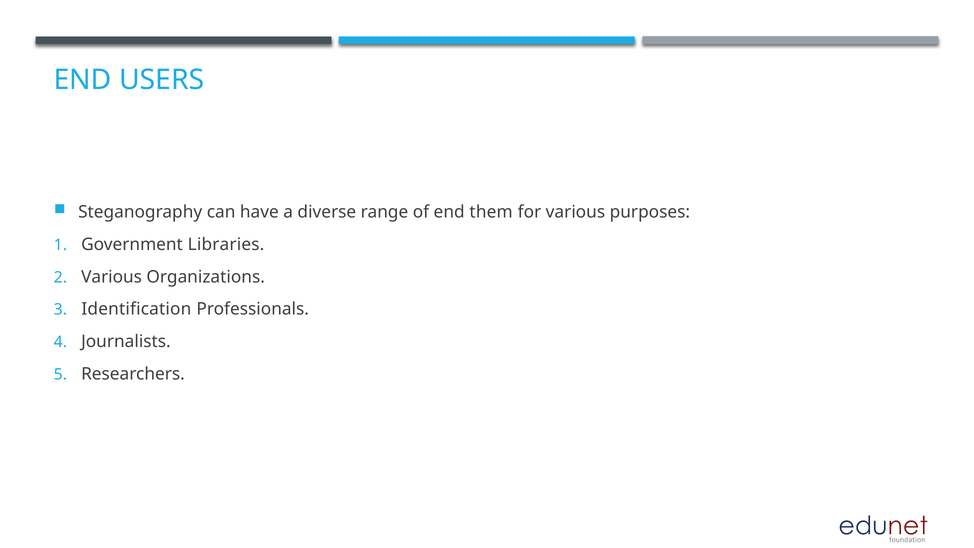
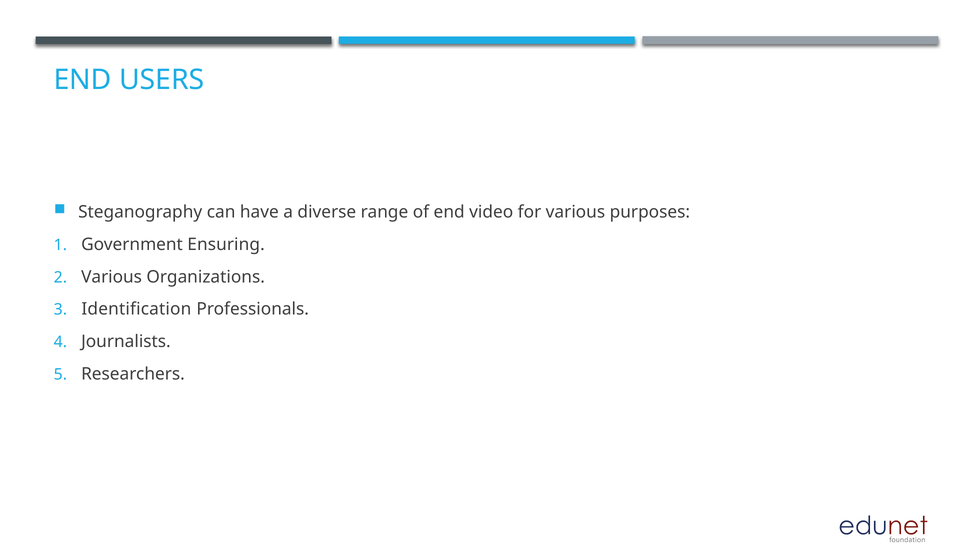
them: them -> video
Libraries: Libraries -> Ensuring
